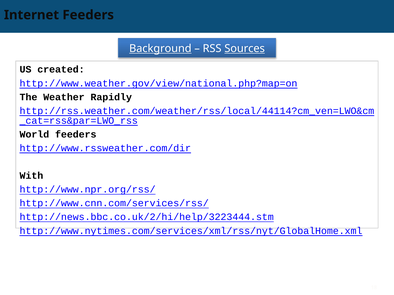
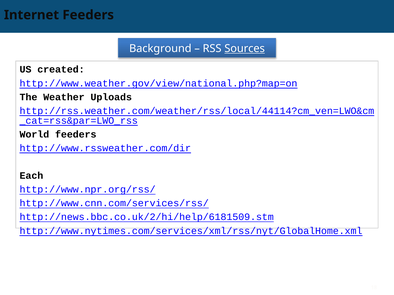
Background underline: present -> none
Rapidly: Rapidly -> Uploads
With: With -> Each
http://news.bbc.co.uk/2/hi/help/3223444.stm: http://news.bbc.co.uk/2/hi/help/3223444.stm -> http://news.bbc.co.uk/2/hi/help/6181509.stm
